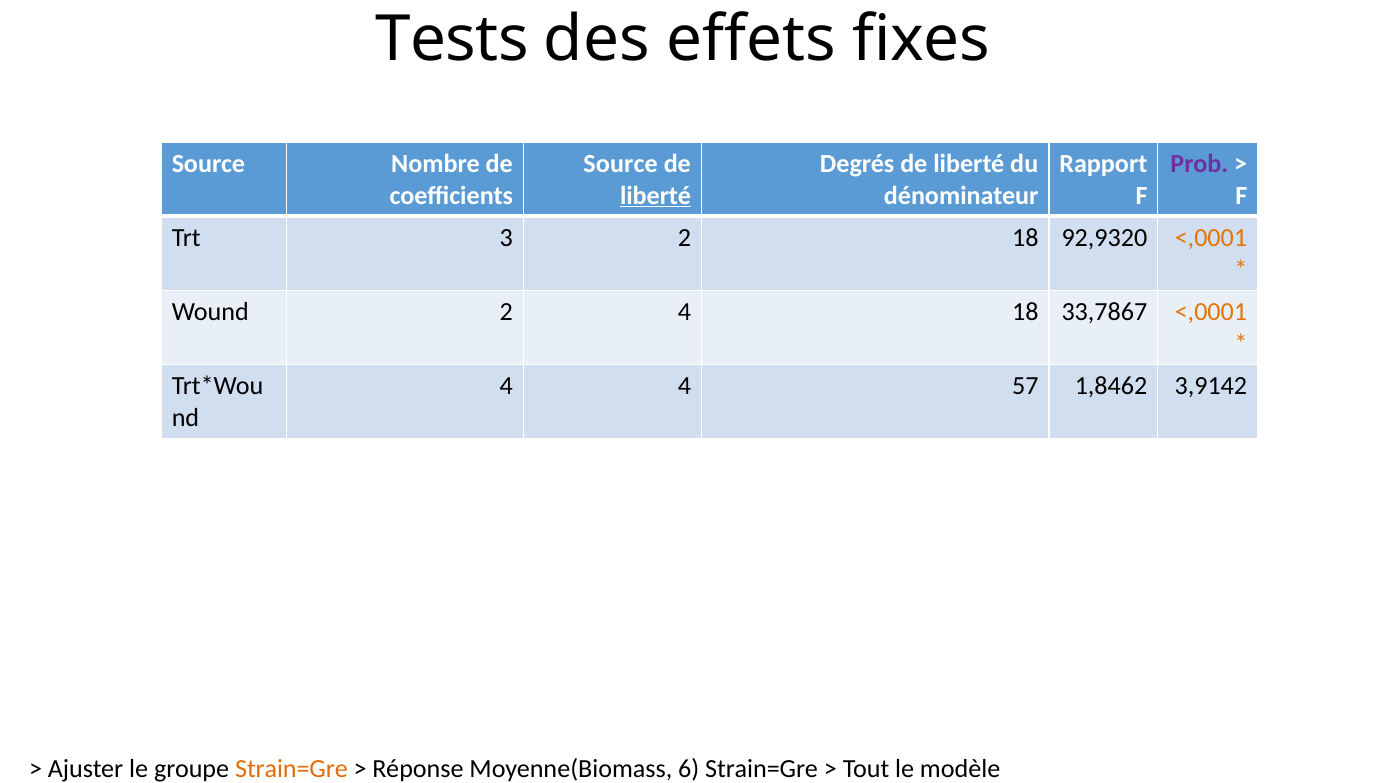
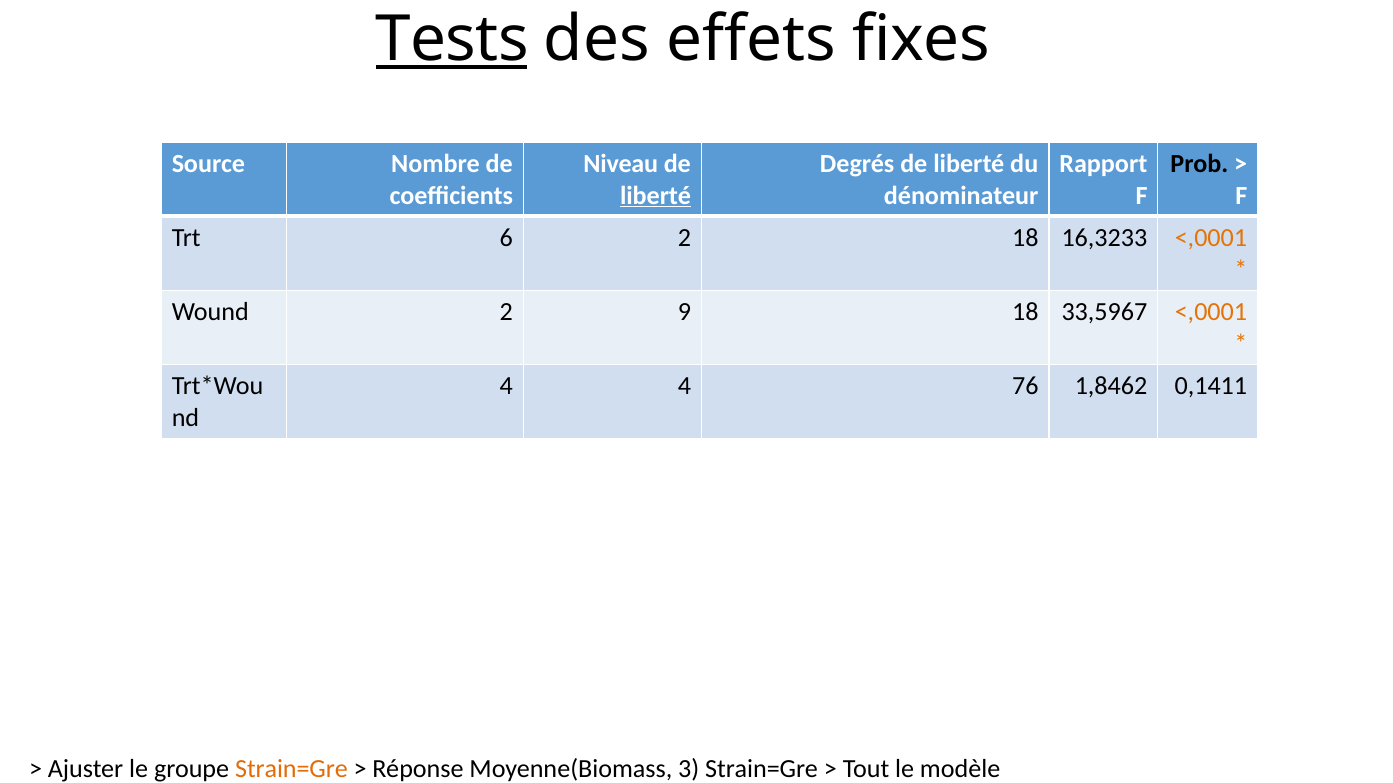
Tests underline: none -> present
Source at (621, 164): Source -> Niveau
Prob colour: purple -> black
3: 3 -> 6
92,9320: 92,9320 -> 16,3233
2 4: 4 -> 9
33,7867: 33,7867 -> 33,5967
57: 57 -> 76
3,9142: 3,9142 -> 0,1411
6: 6 -> 3
